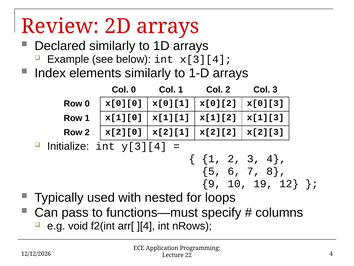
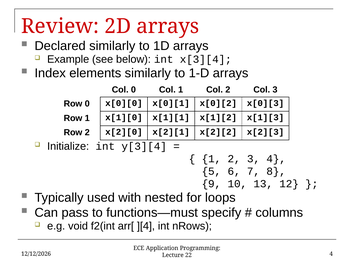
19: 19 -> 13
